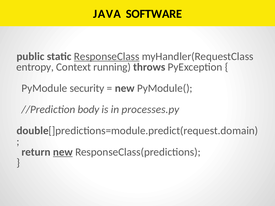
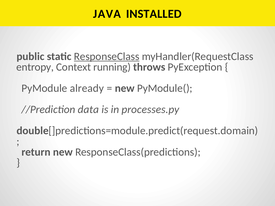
SOFTWARE: SOFTWARE -> INSTALLED
security: security -> already
body: body -> data
new at (63, 152) underline: present -> none
